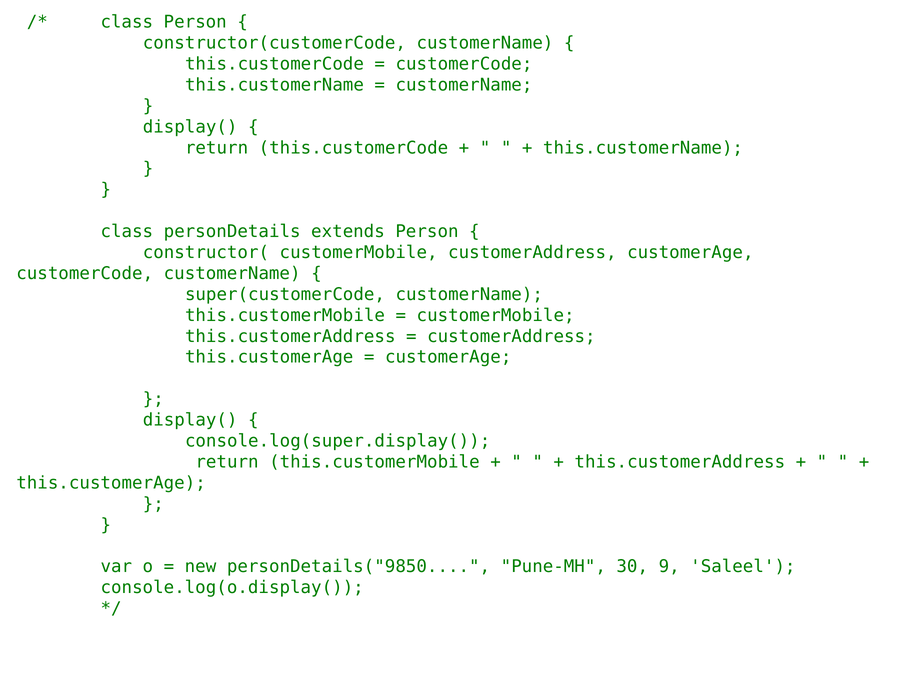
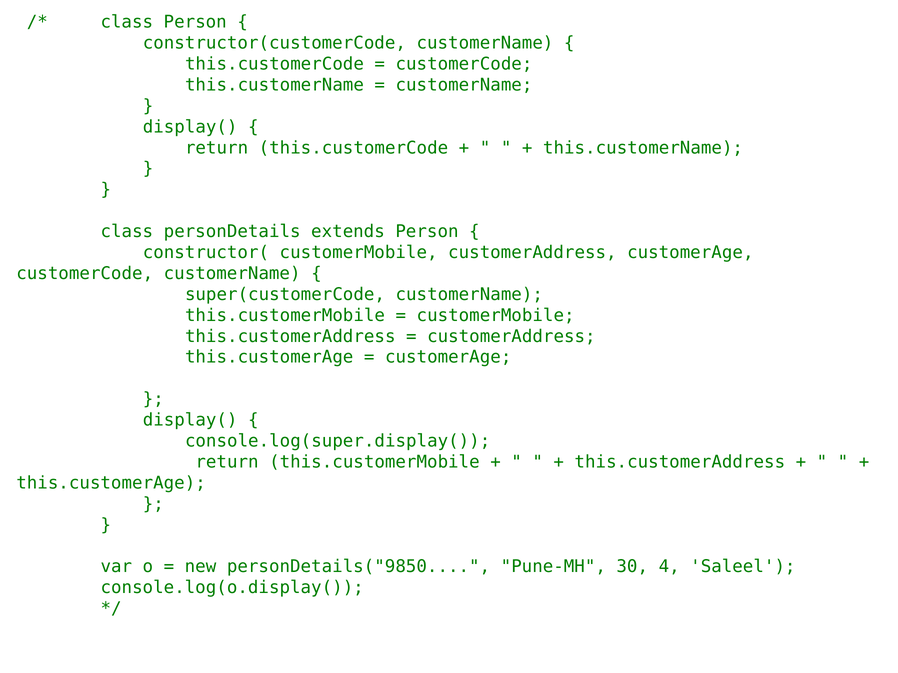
9: 9 -> 4
